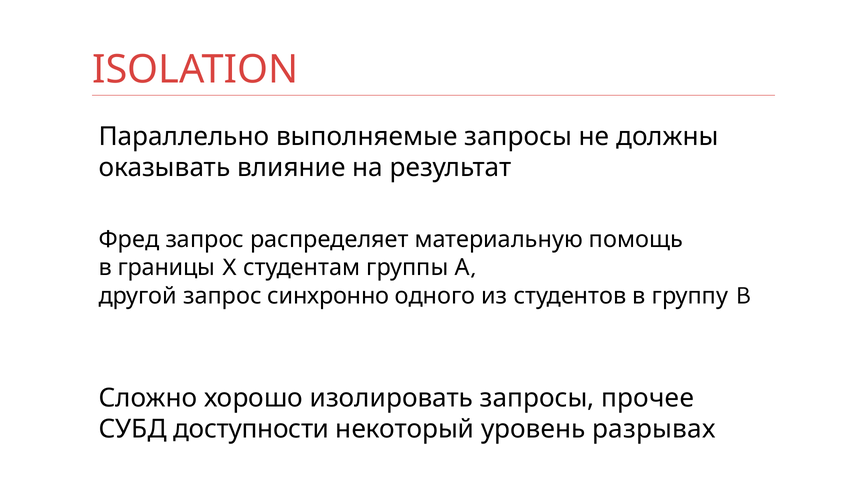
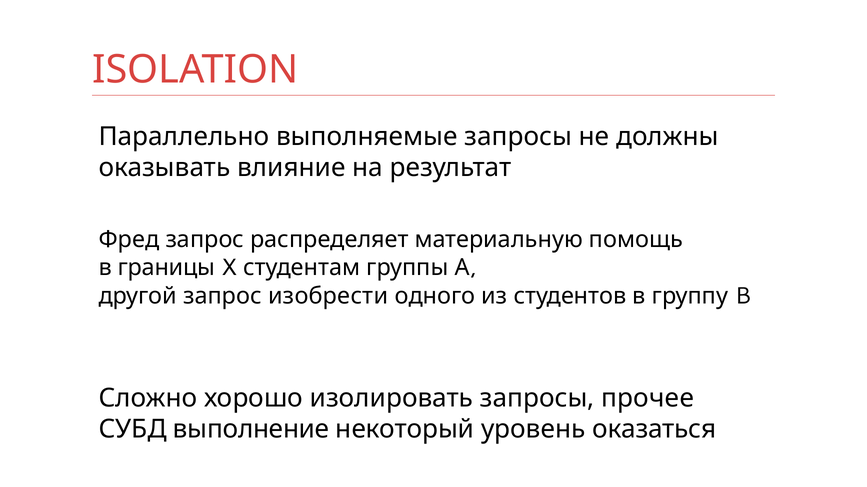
синхронно: синхронно -> изобрести
доступности: доступности -> выполнение
разрывах: разрывах -> оказаться
